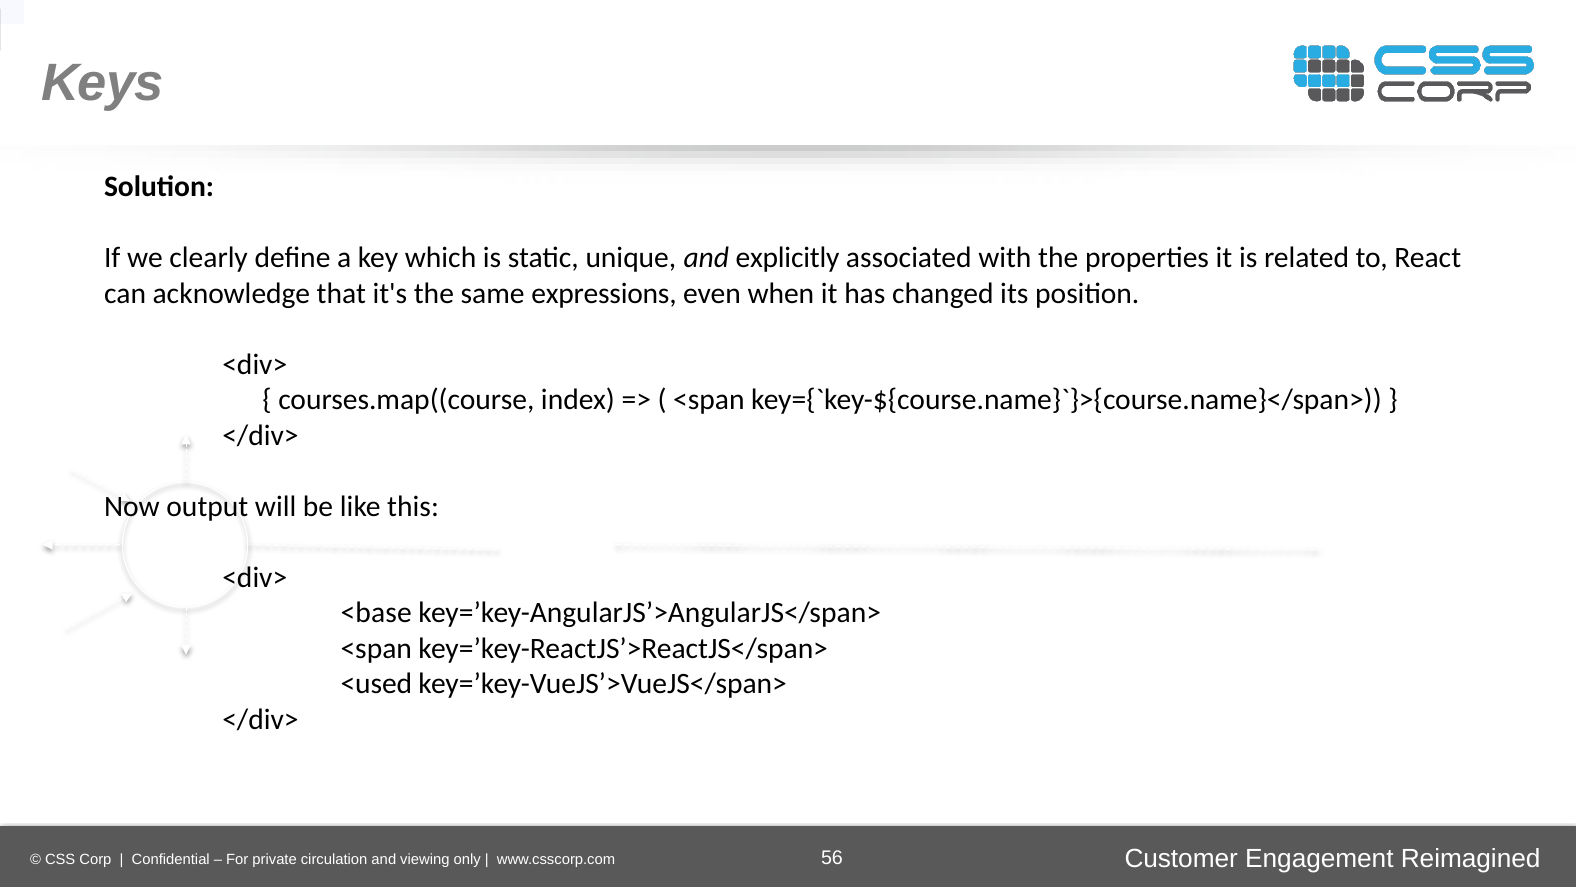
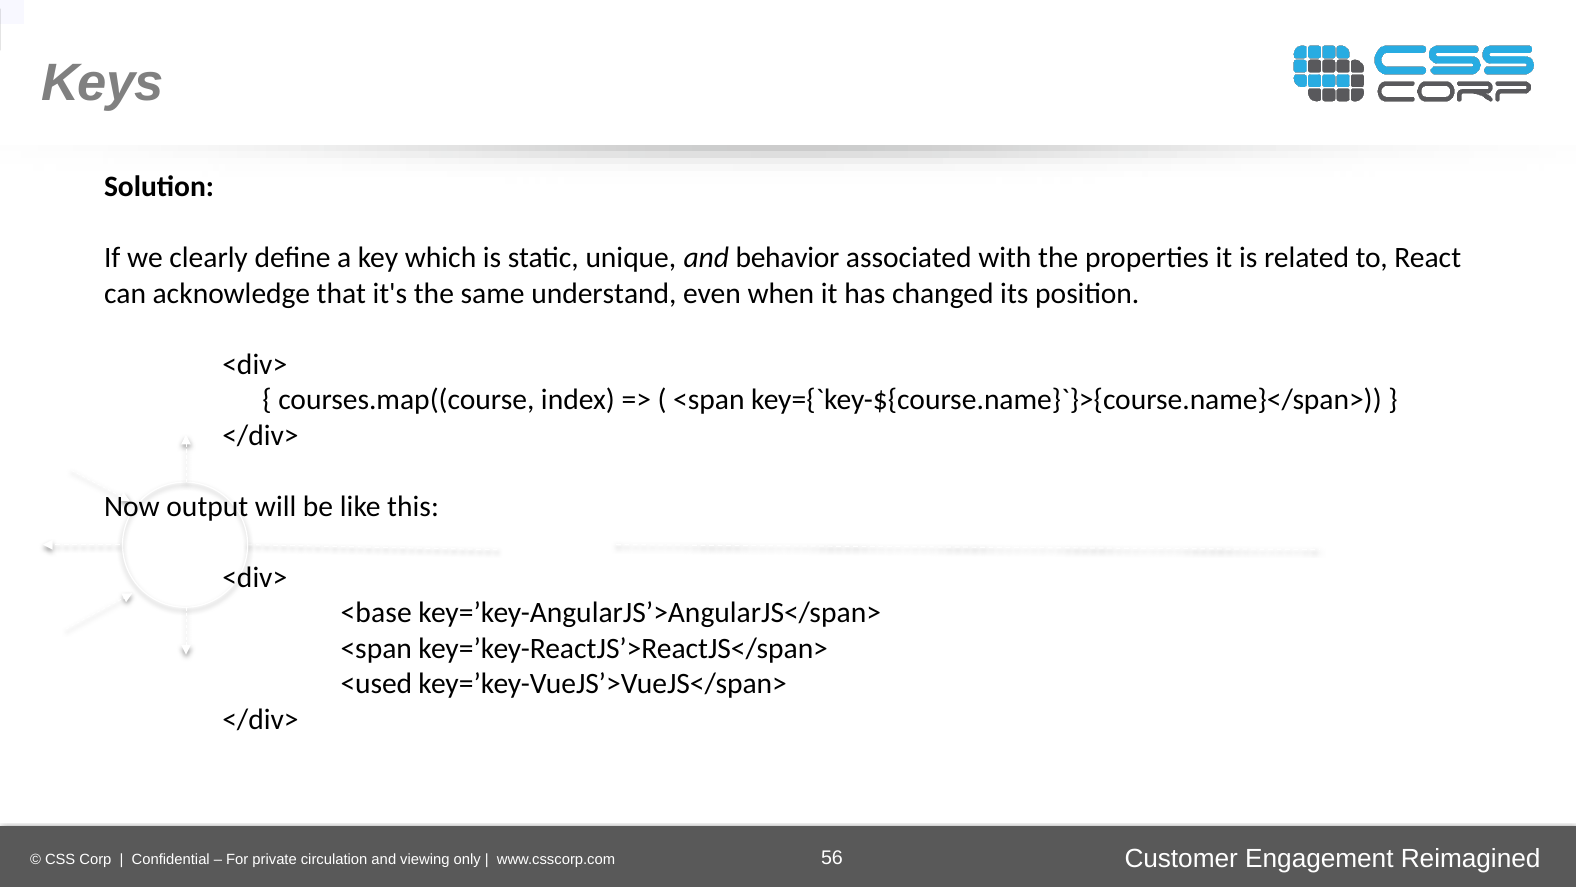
explicitly: explicitly -> behavior
expressions: expressions -> understand
